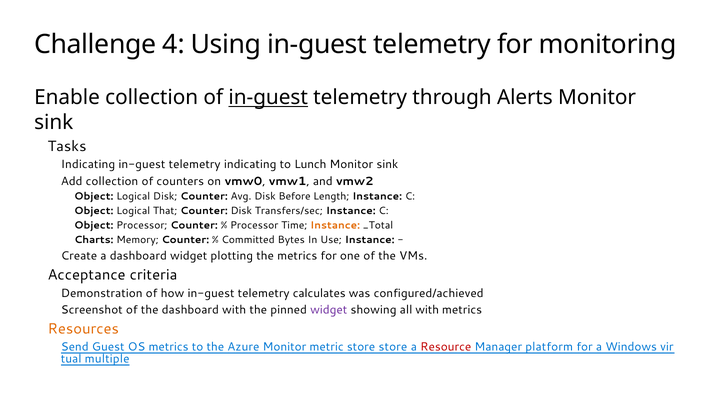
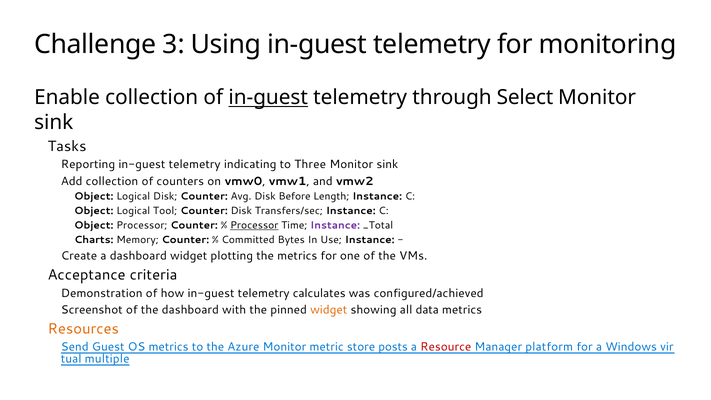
4: 4 -> 3
Alerts: Alerts -> Select
Indicating at (88, 164): Indicating -> Reporting
Lunch: Lunch -> Three
That: That -> Tool
Processor at (254, 225) underline: none -> present
Instance at (335, 225) colour: orange -> purple
widget at (329, 310) colour: purple -> orange
all with: with -> data
store store: store -> posts
